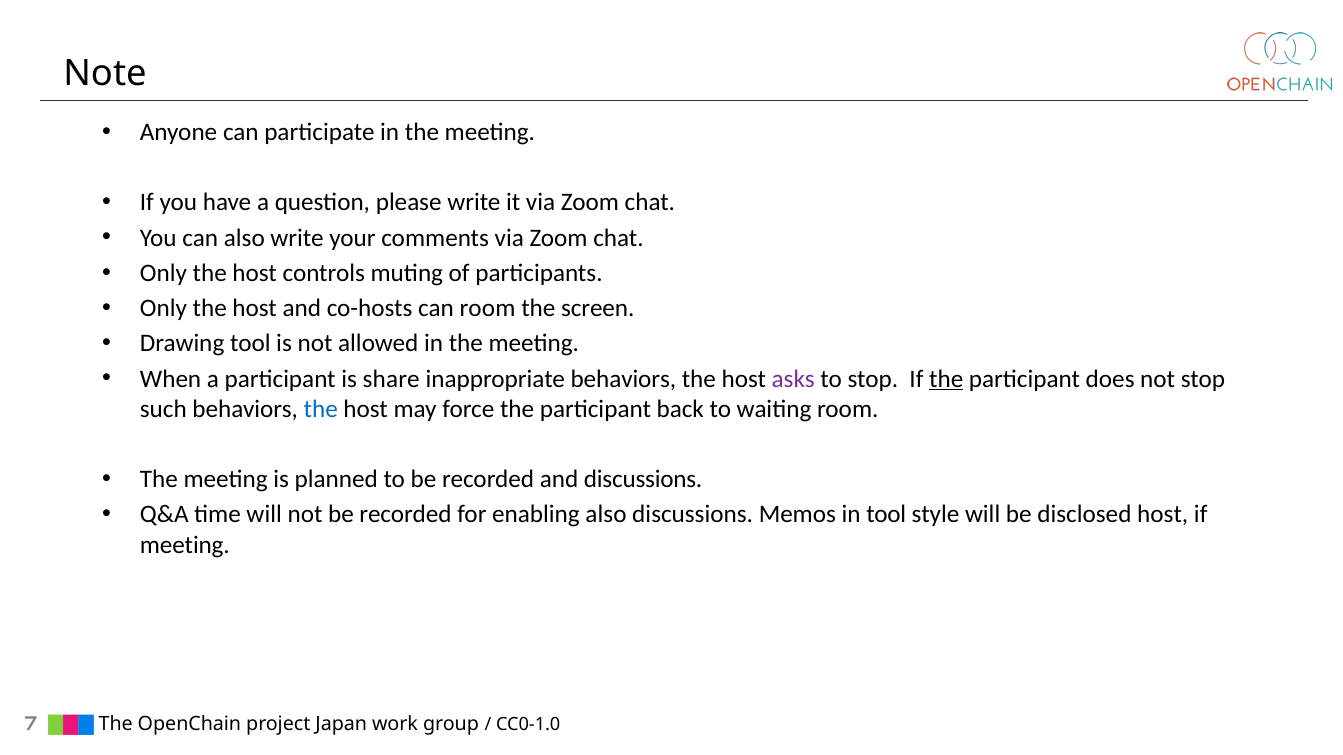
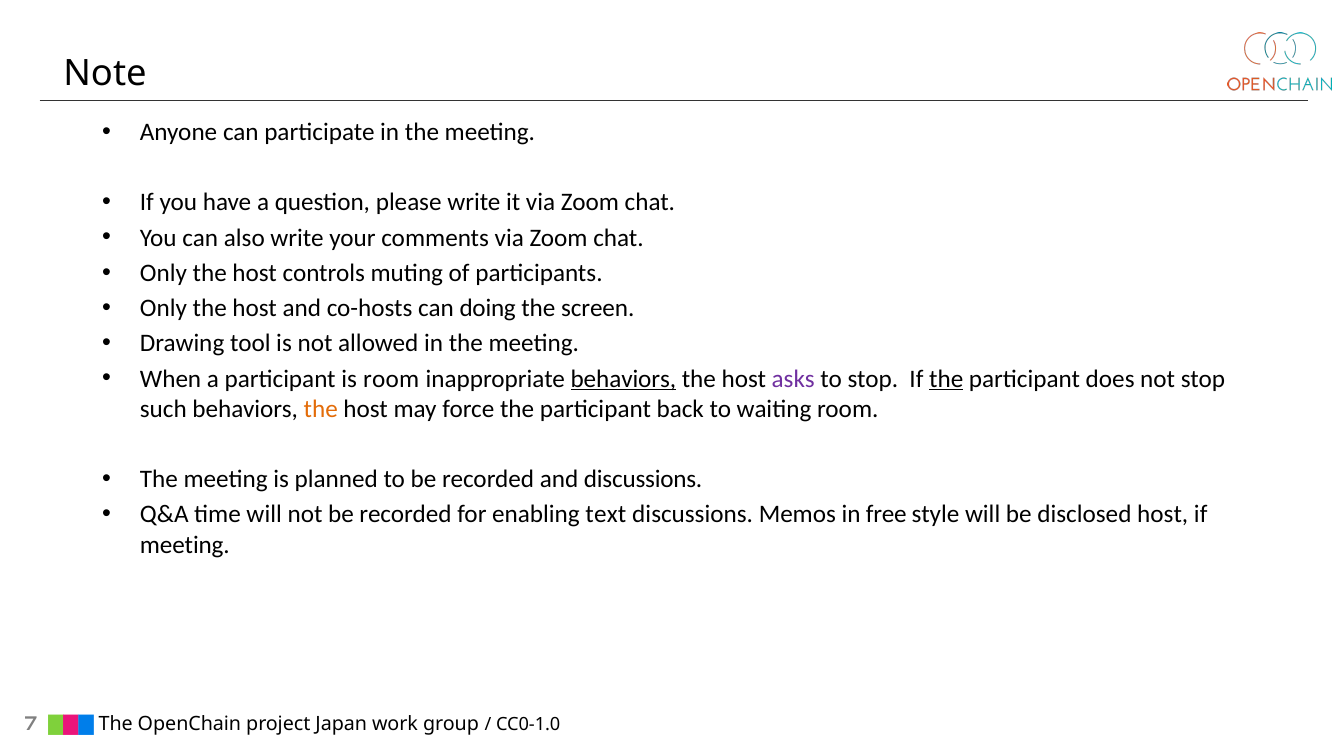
can room: room -> doing
is share: share -> room
behaviors at (623, 379) underline: none -> present
the at (321, 409) colour: blue -> orange
enabling also: also -> text
in tool: tool -> free
